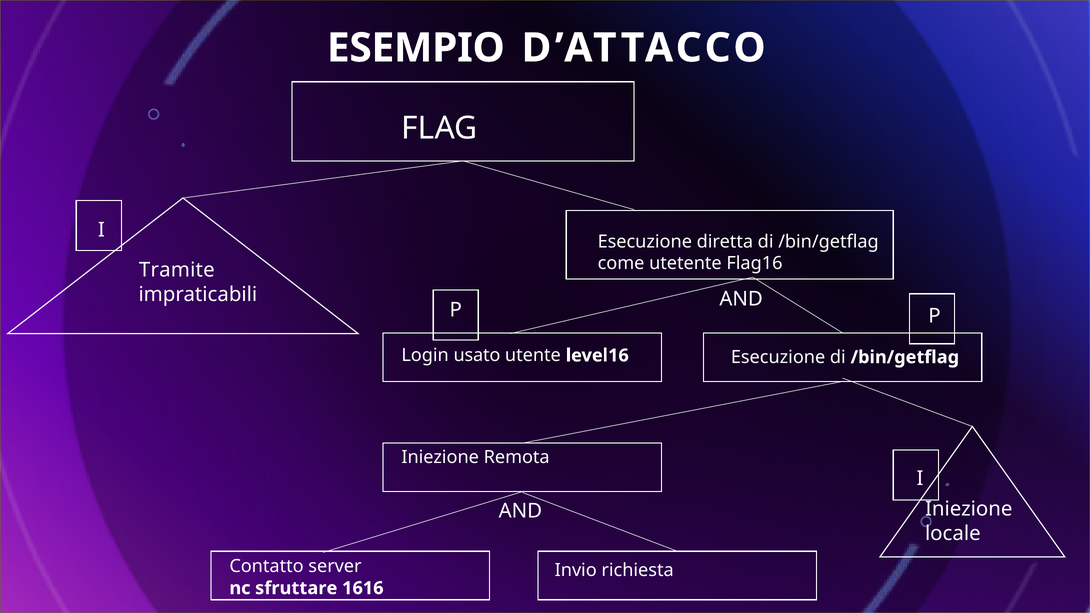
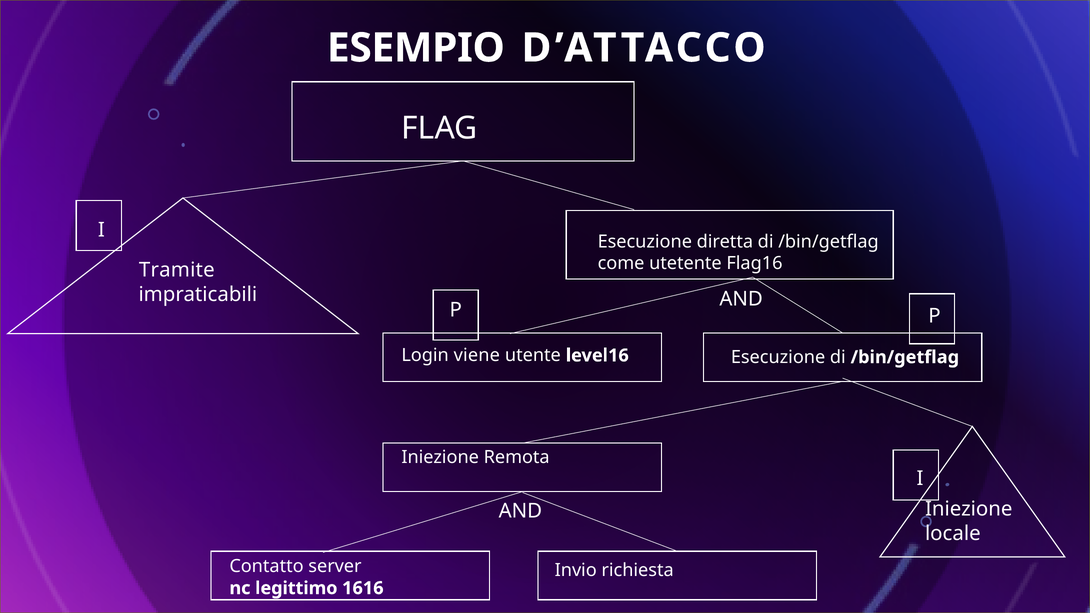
usato: usato -> viene
sfruttare: sfruttare -> legittimo
